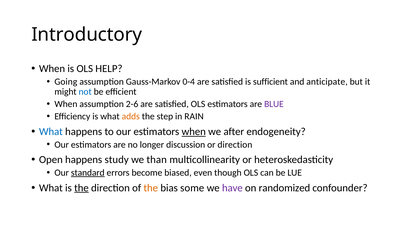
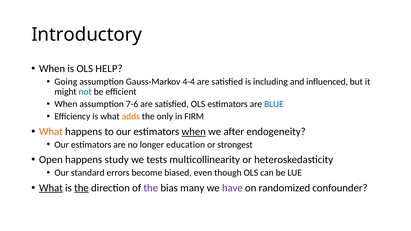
0-4: 0-4 -> 4-4
sufficient: sufficient -> including
anticipate: anticipate -> influenced
2-6: 2-6 -> 7-6
BLUE colour: purple -> blue
step: step -> only
RAIN: RAIN -> FIRM
What at (51, 132) colour: blue -> orange
discussion: discussion -> education
or direction: direction -> strongest
than: than -> tests
standard underline: present -> none
What at (51, 188) underline: none -> present
the at (151, 188) colour: orange -> purple
some: some -> many
